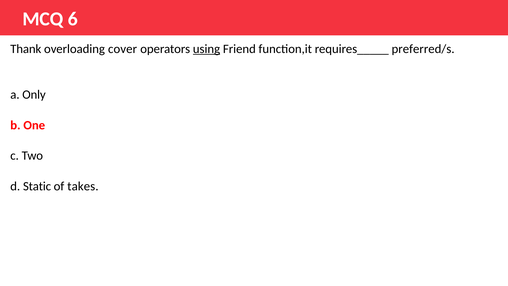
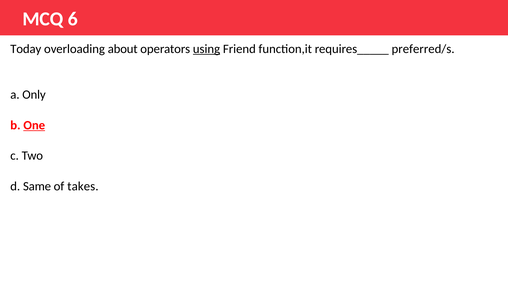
Thank: Thank -> Today
cover: cover -> about
One underline: none -> present
Static: Static -> Same
